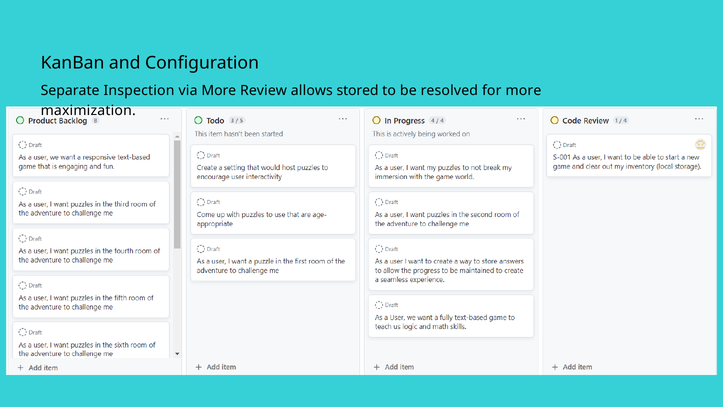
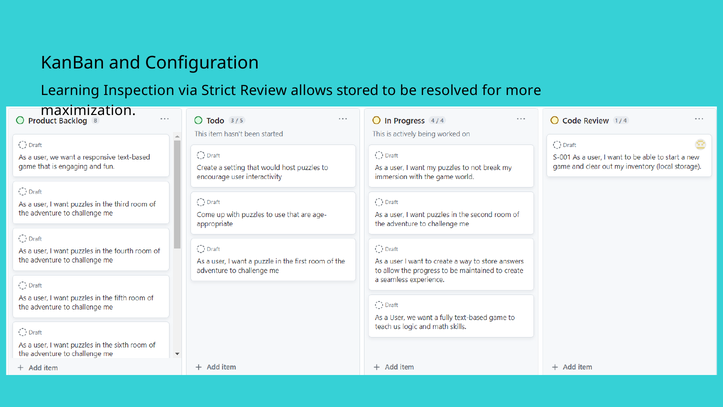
Separate: Separate -> Learning
via More: More -> Strict
